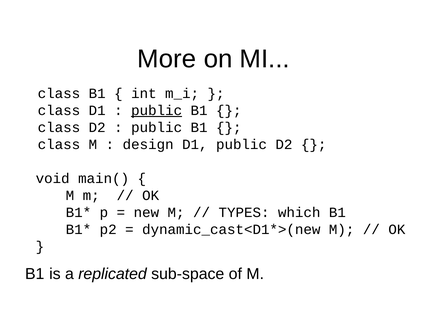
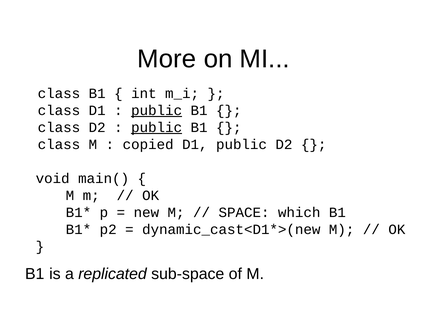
public at (157, 128) underline: none -> present
design: design -> copied
TYPES: TYPES -> SPACE
